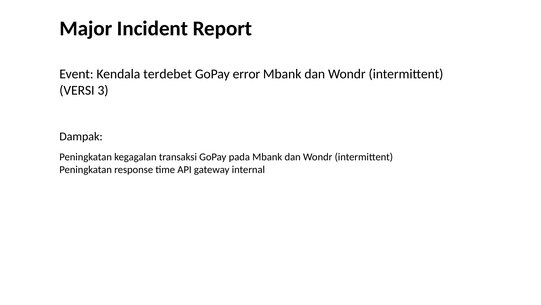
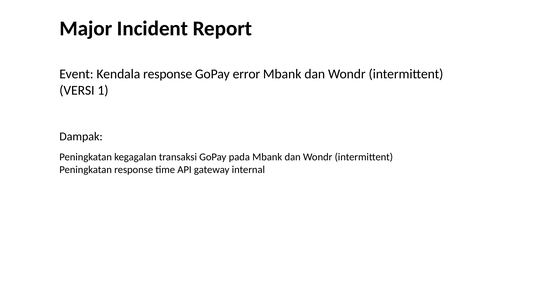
Kendala terdebet: terdebet -> response
3: 3 -> 1
